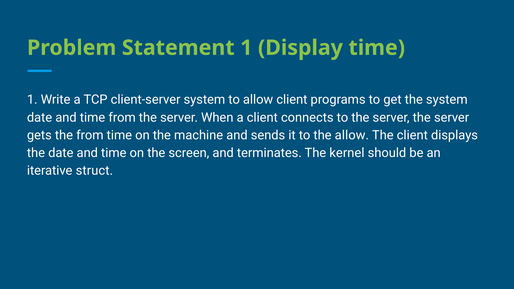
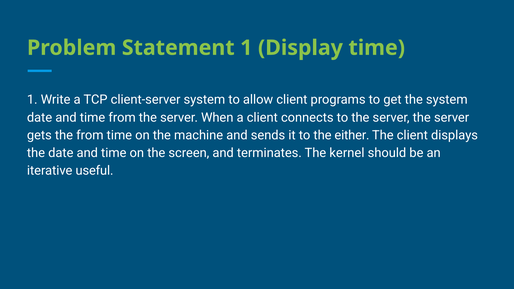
the allow: allow -> either
struct: struct -> useful
